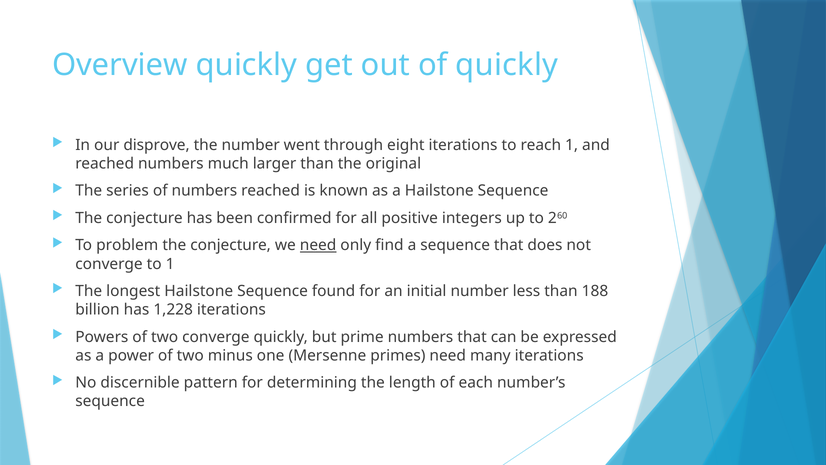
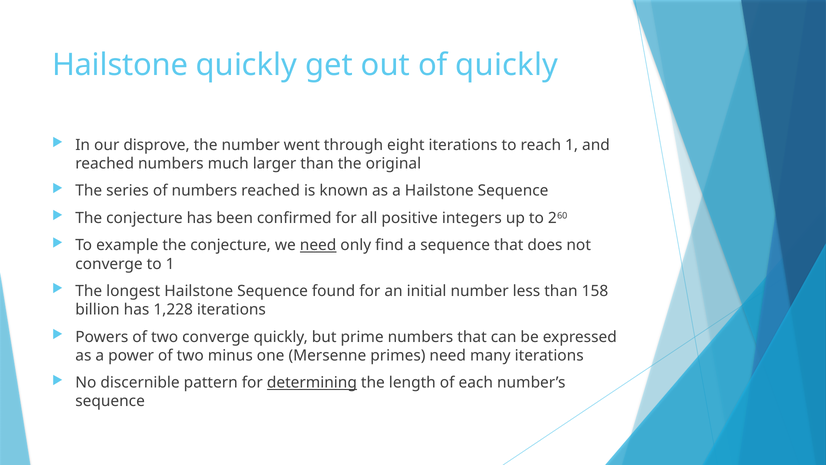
Overview at (120, 65): Overview -> Hailstone
problem: problem -> example
188: 188 -> 158
determining underline: none -> present
